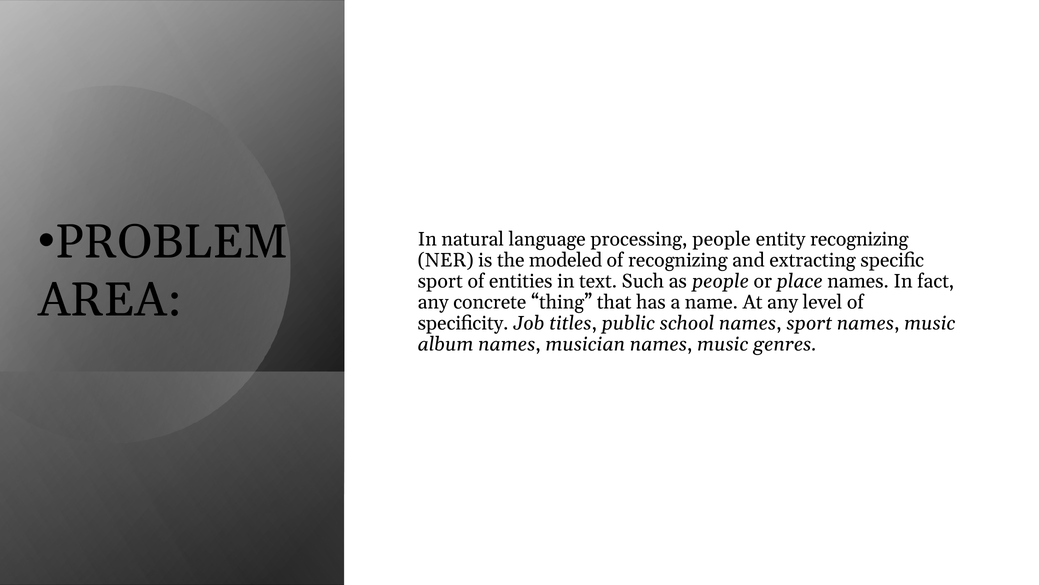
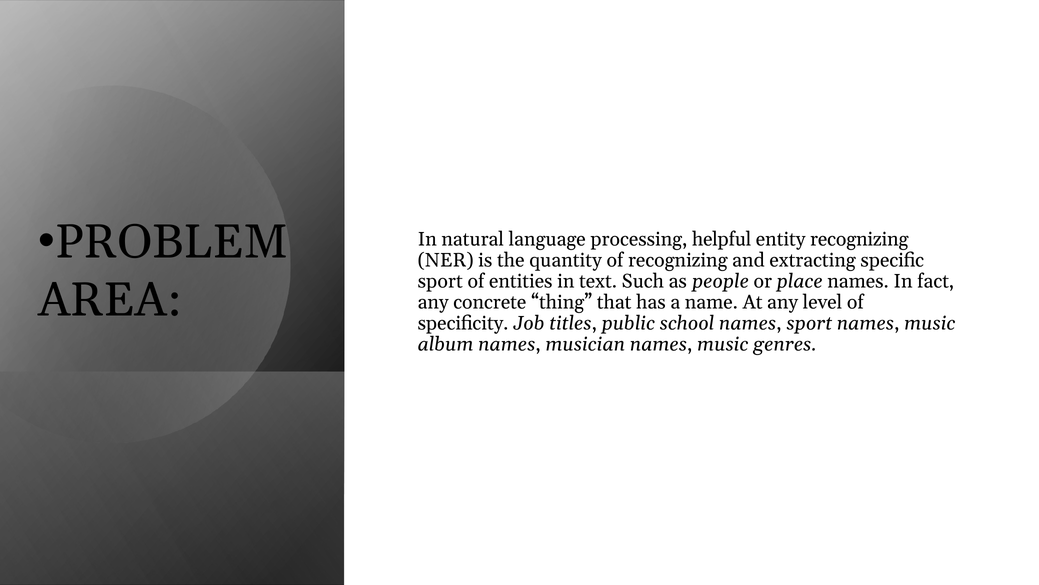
processing people: people -> helpful
modeled: modeled -> quantity
